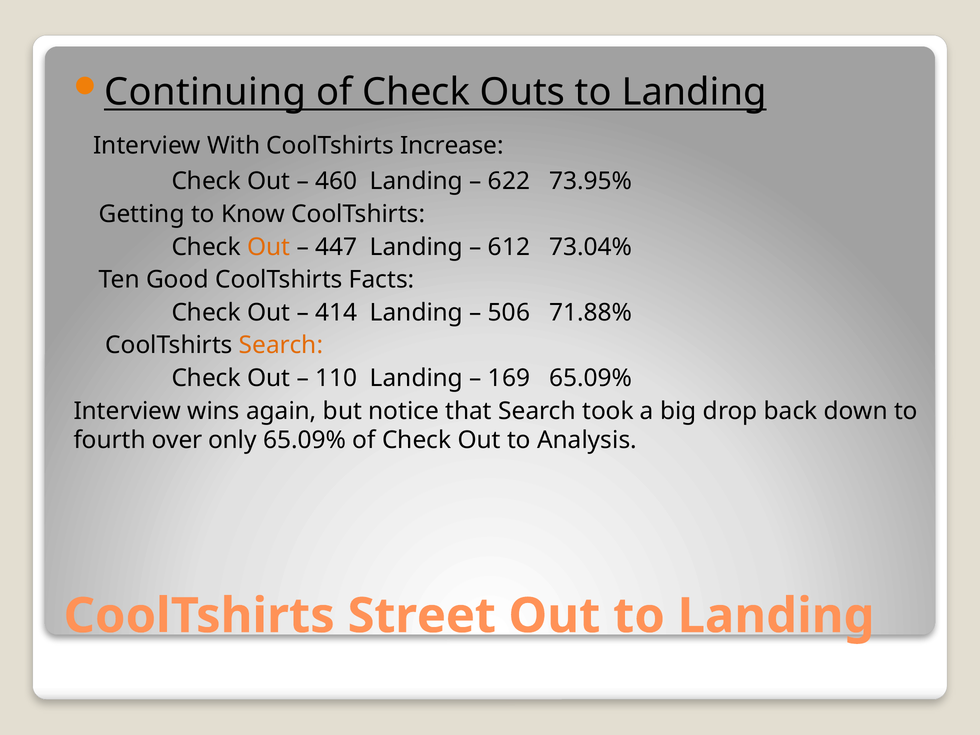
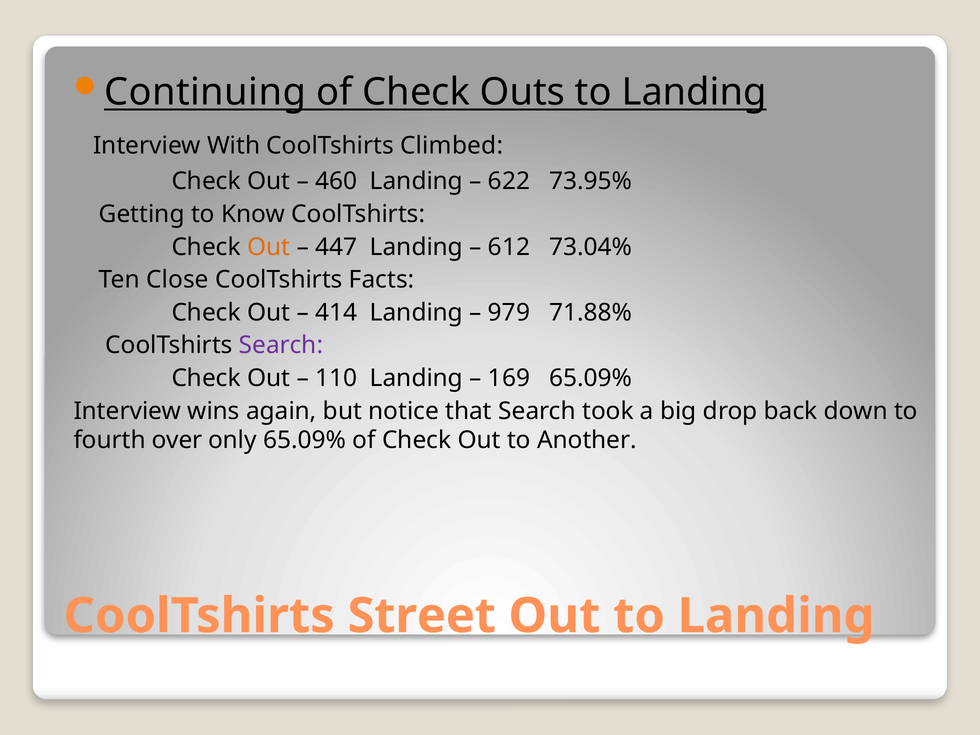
Increase: Increase -> Climbed
Good: Good -> Close
506: 506 -> 979
Search at (281, 345) colour: orange -> purple
Analysis: Analysis -> Another
